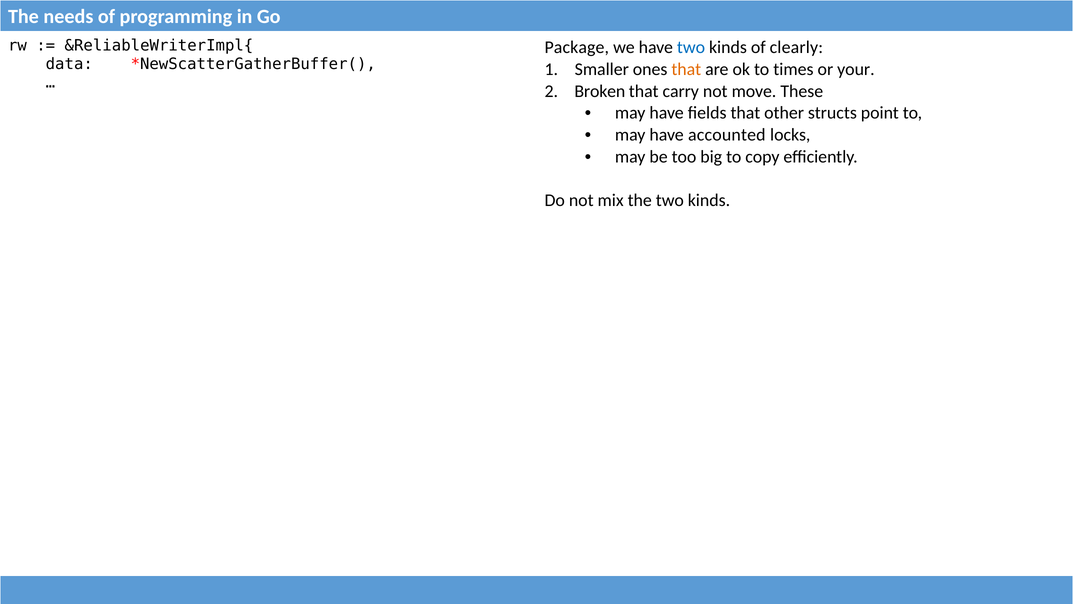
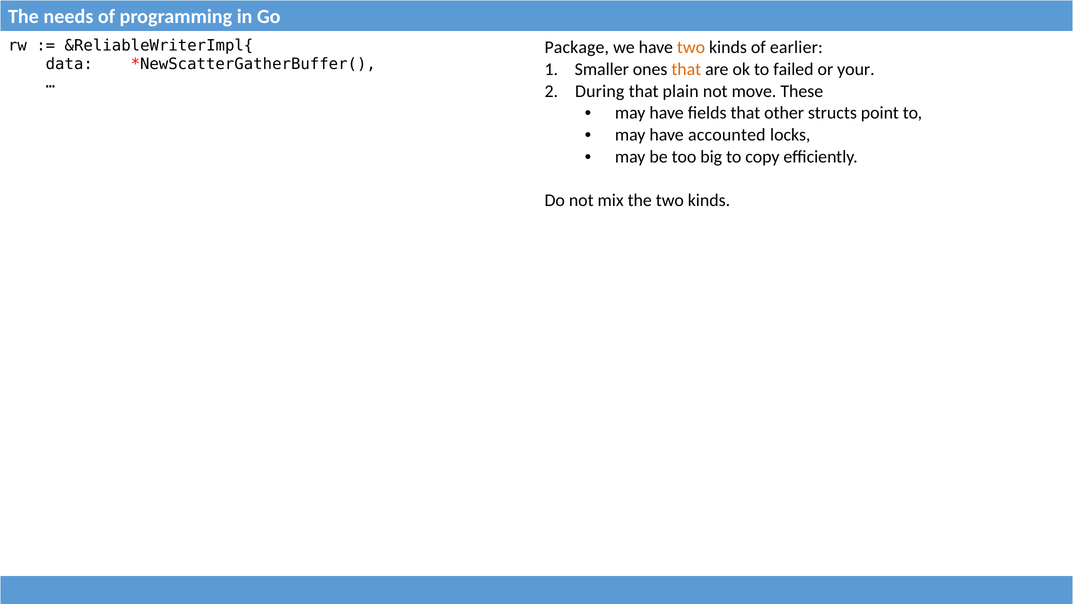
two at (691, 47) colour: blue -> orange
clearly: clearly -> earlier
times: times -> failed
Broken: Broken -> During
carry: carry -> plain
